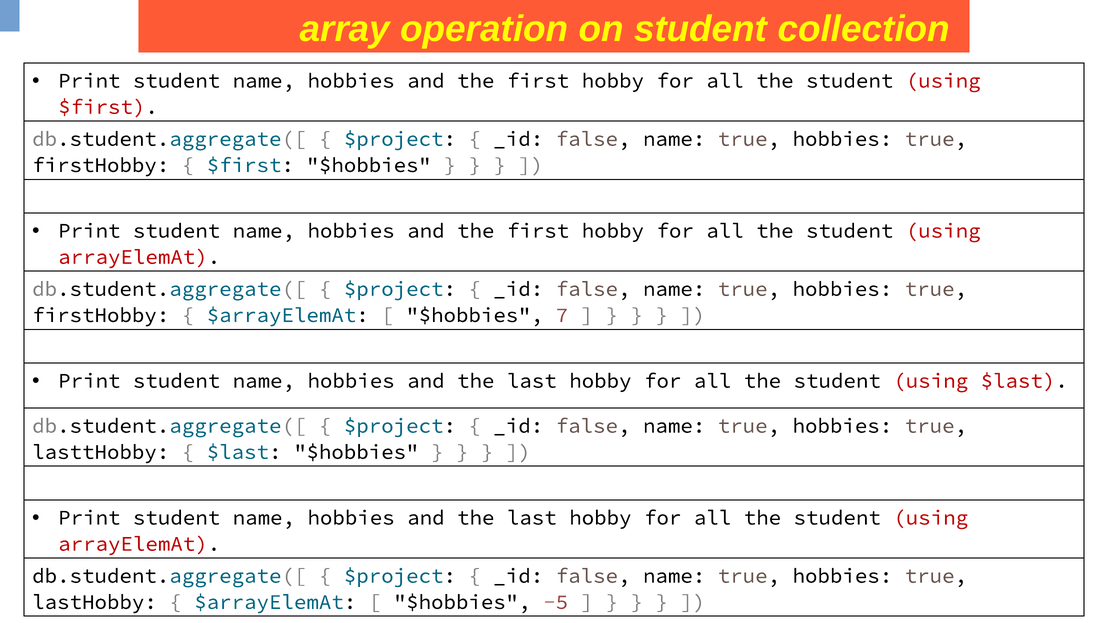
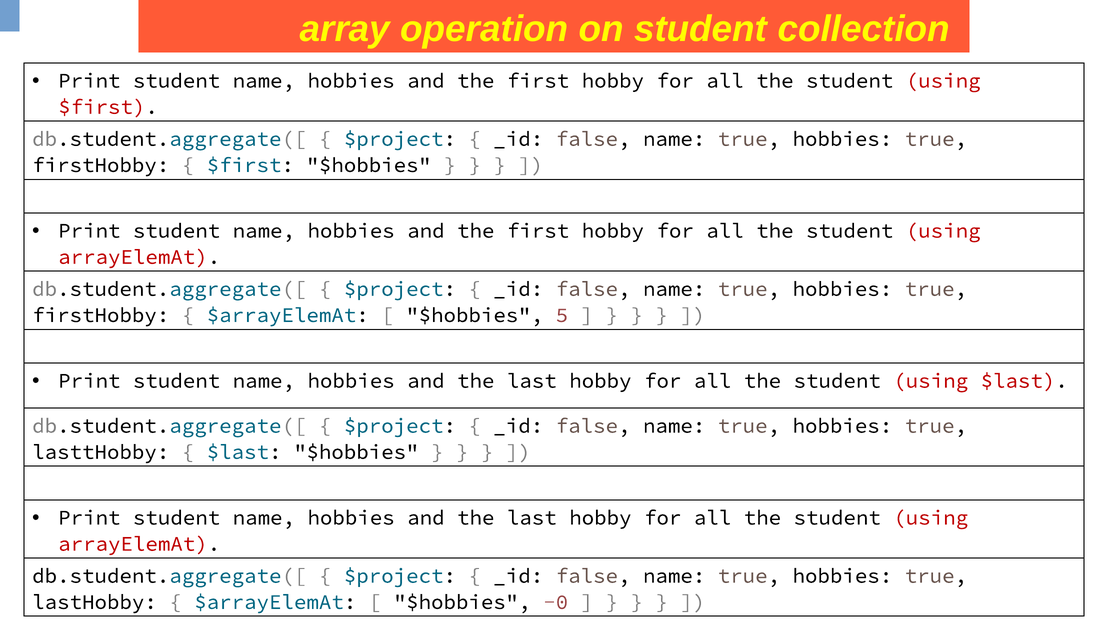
7: 7 -> 5
-5: -5 -> -0
